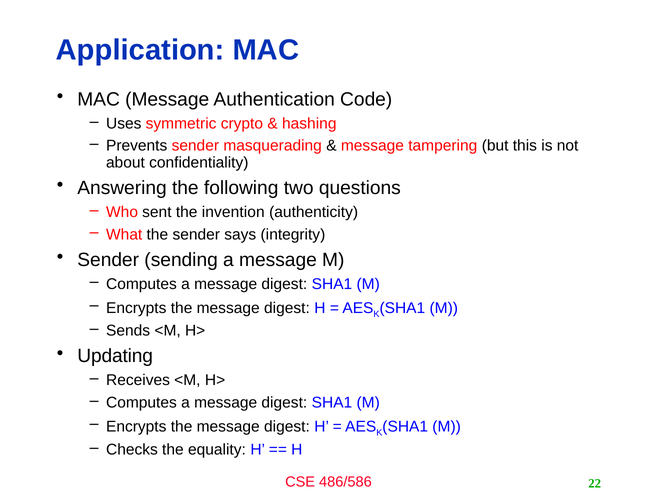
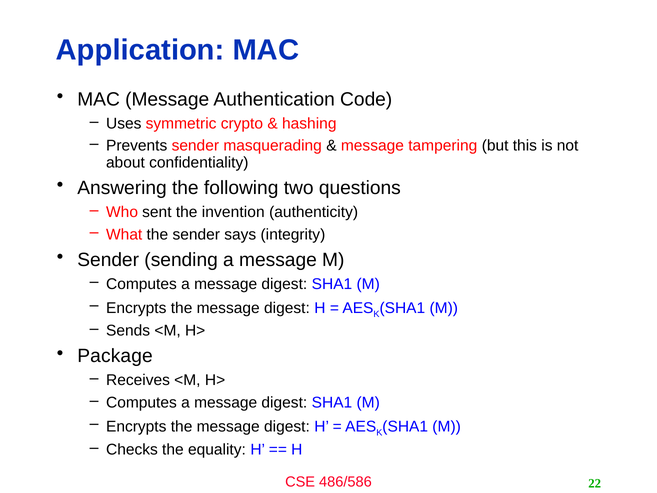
Updating: Updating -> Package
